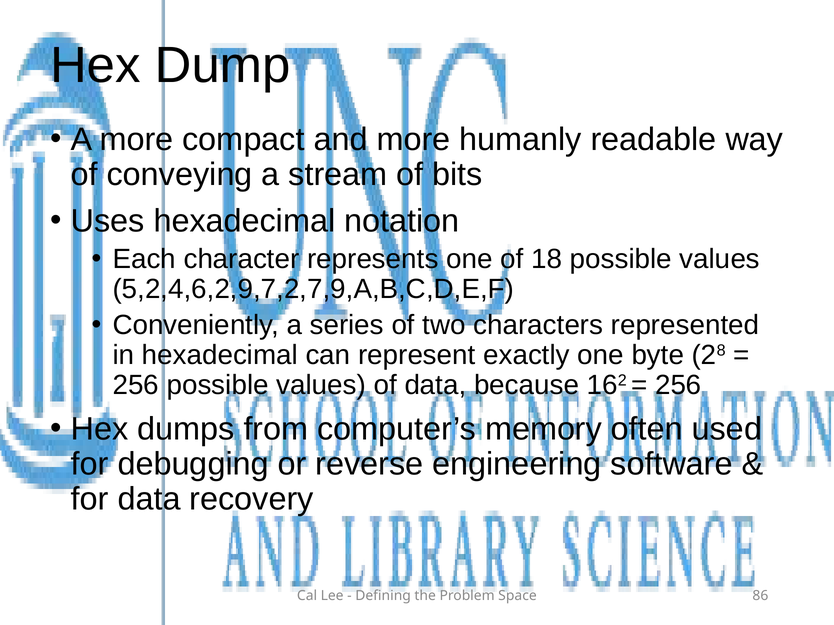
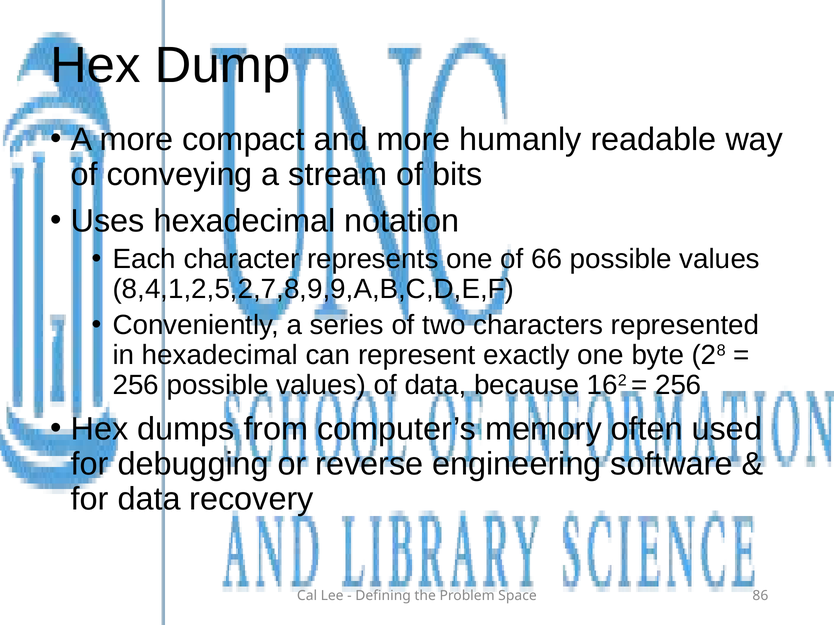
18: 18 -> 66
5,2,4,6,2,9,7,2,7,9,A,B,C,D,E,F: 5,2,4,6,2,9,7,2,7,9,A,B,C,D,E,F -> 8,4,1,2,5,2,7,8,9,9,A,B,C,D,E,F
